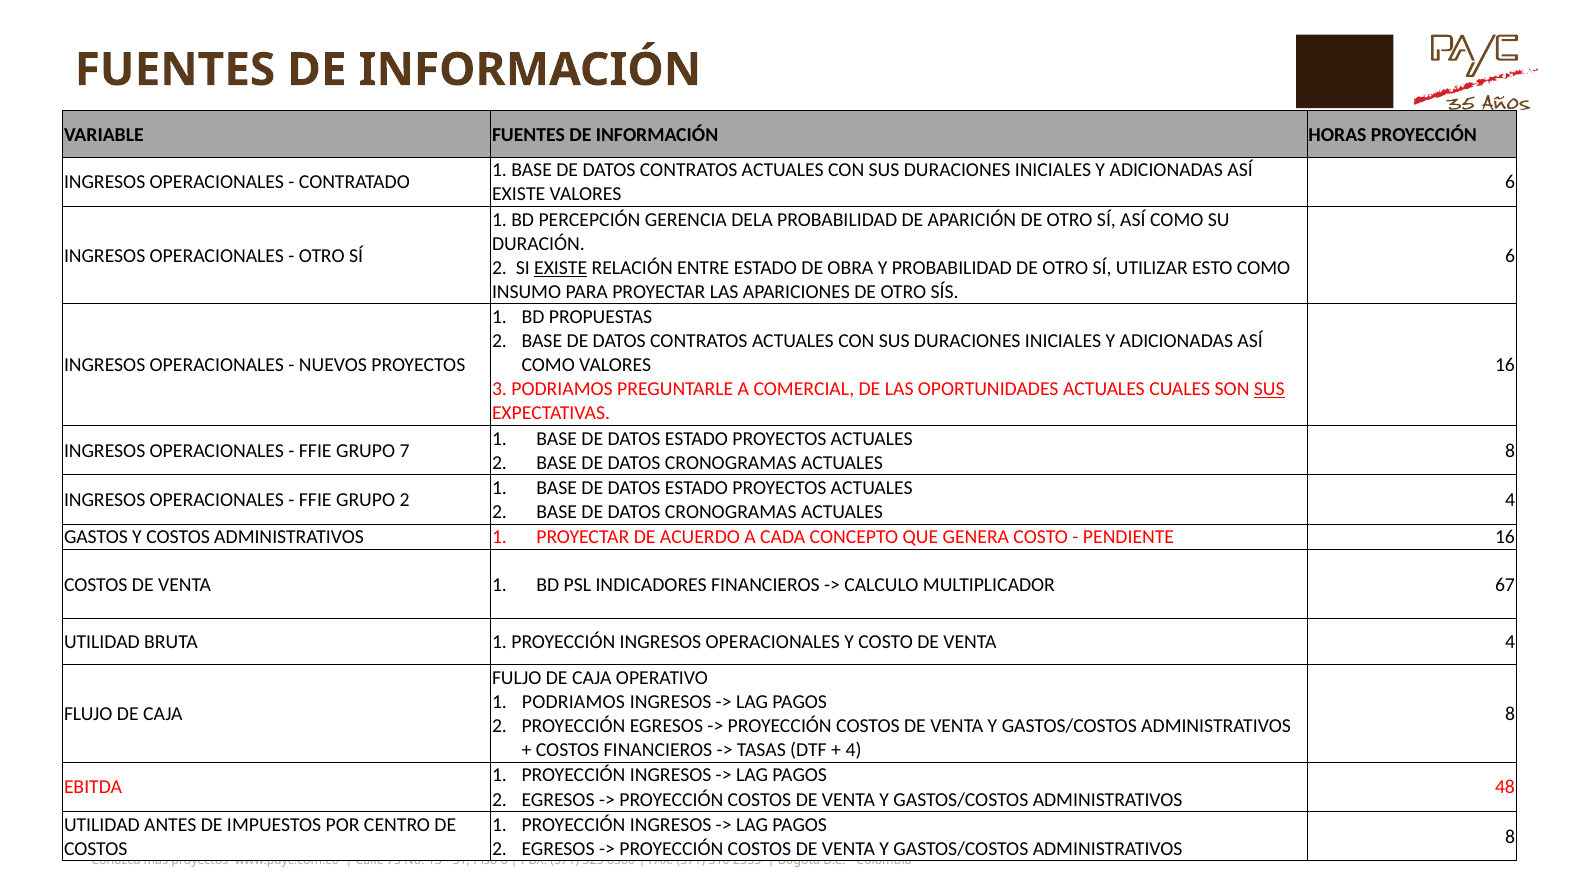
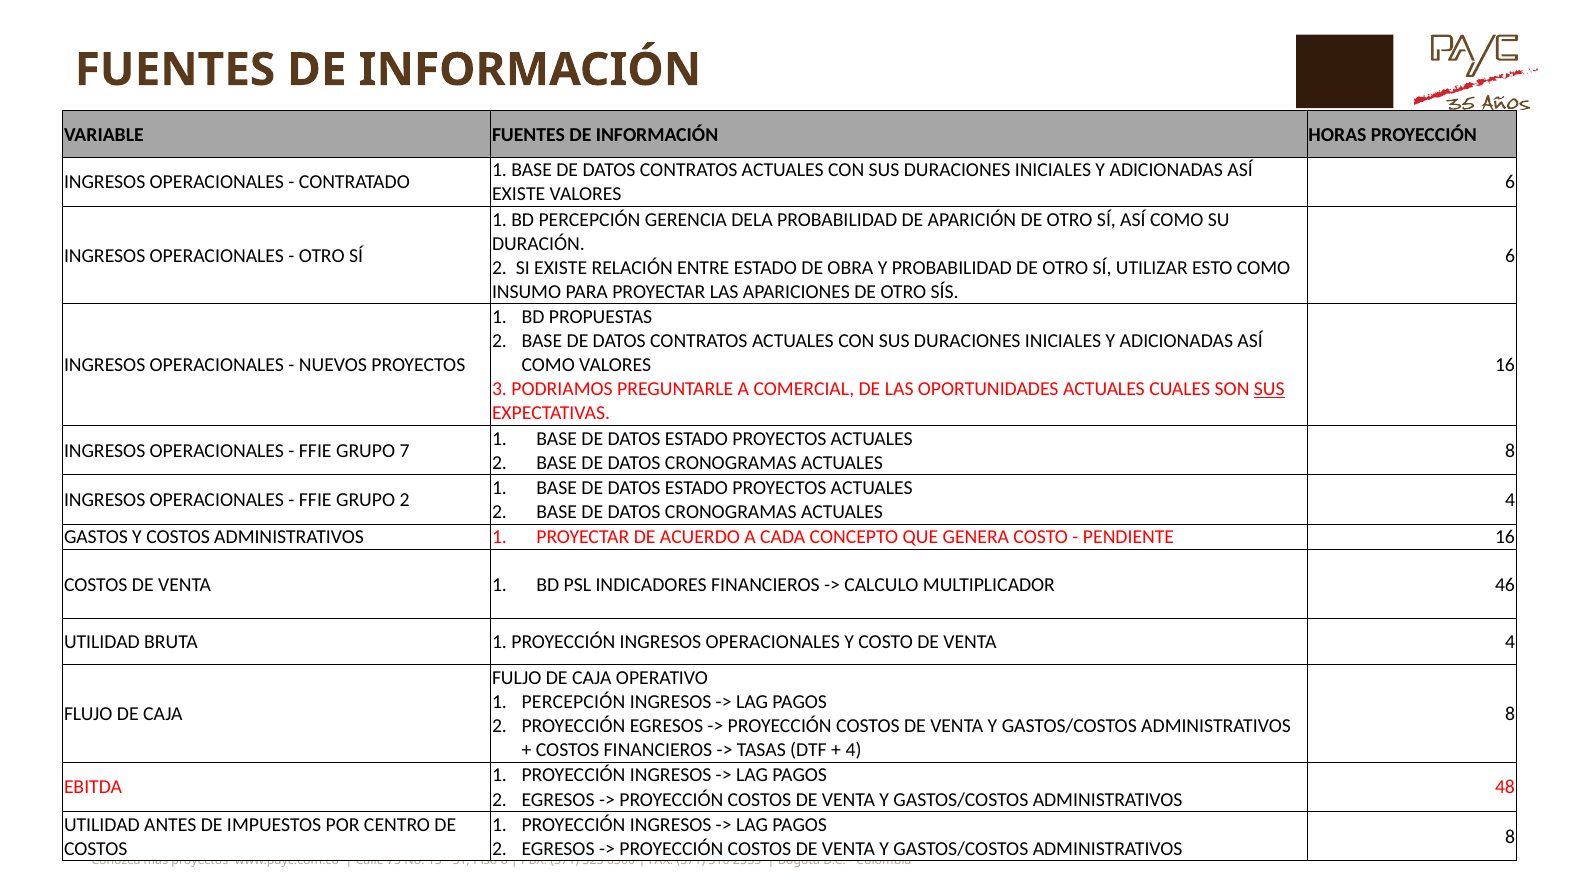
EXISTE at (561, 268) underline: present -> none
67: 67 -> 46
1 PODRIAMOS: PODRIAMOS -> PERCEPCIÓN
